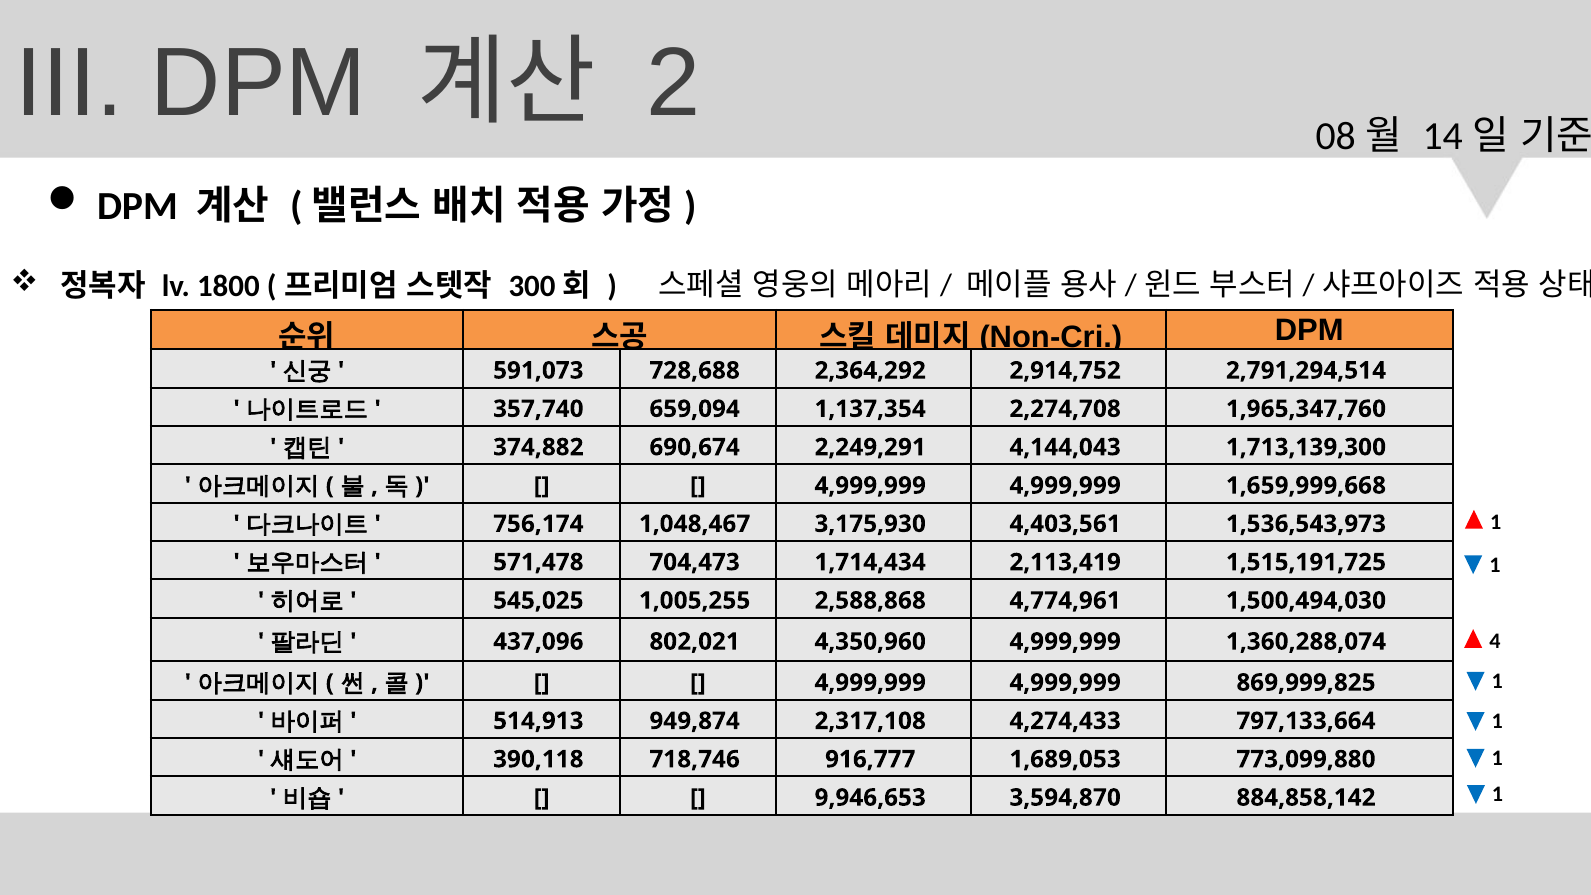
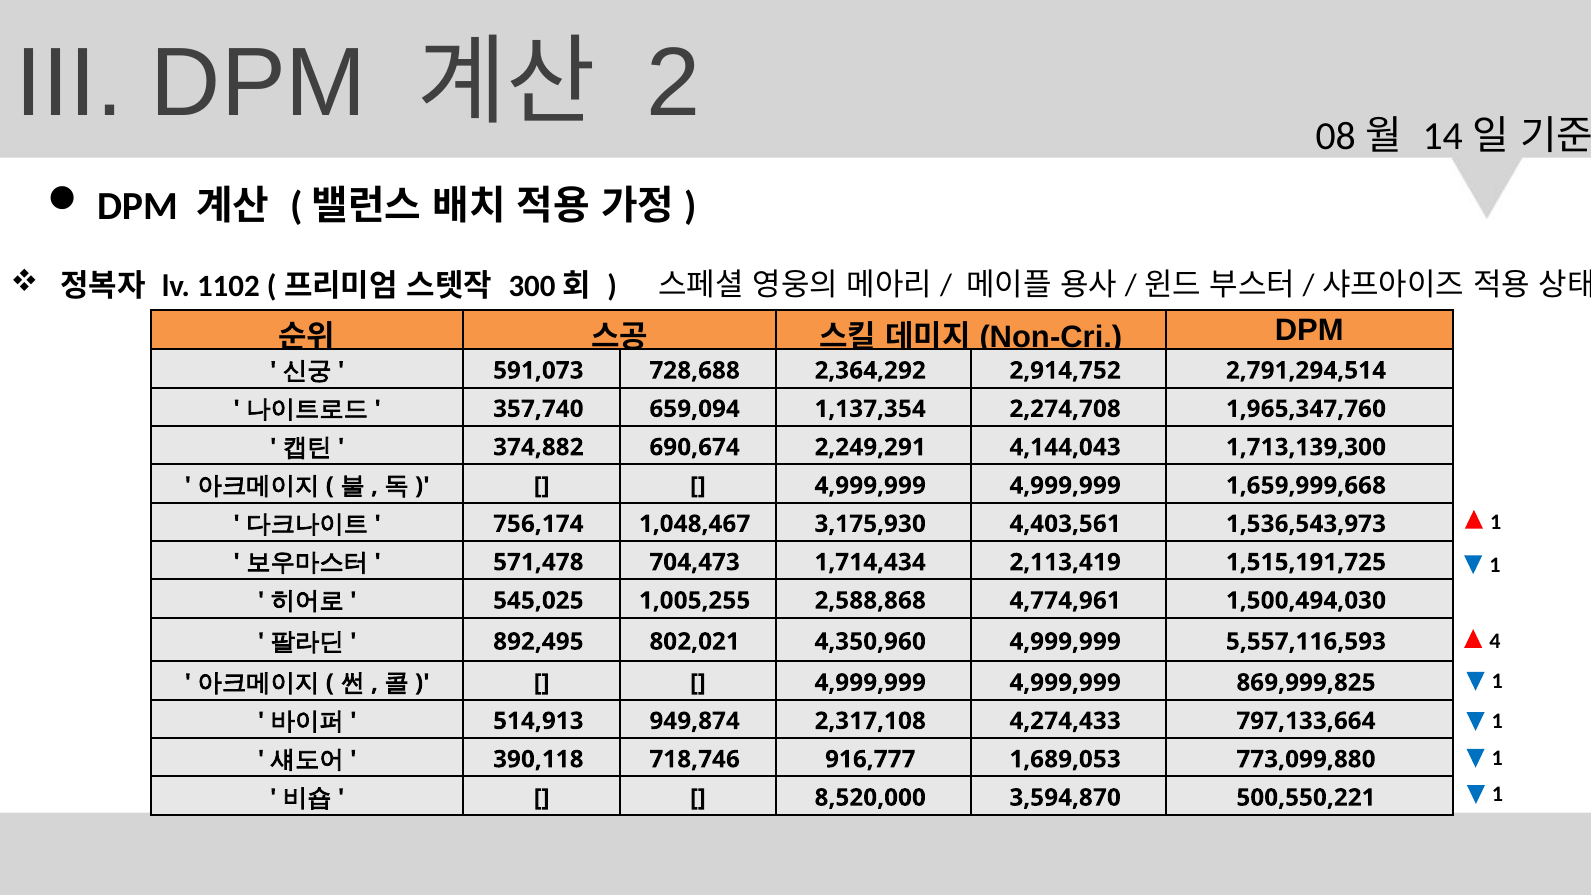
1800: 1800 -> 1102
437,096: 437,096 -> 892,495
1,360,288,074: 1,360,288,074 -> 5,557,116,593
9,946,653: 9,946,653 -> 8,520,000
884,858,142: 884,858,142 -> 500,550,221
